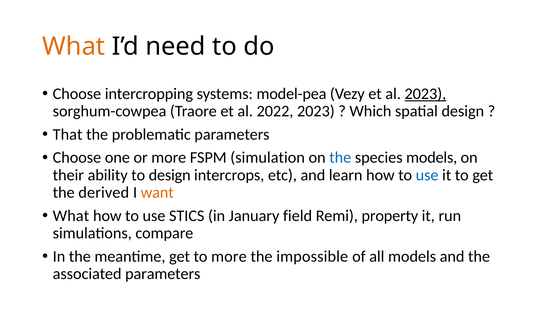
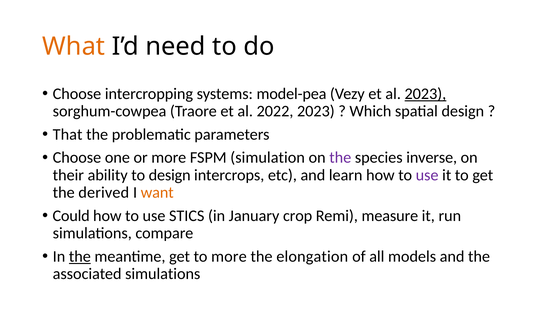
the at (340, 158) colour: blue -> purple
species models: models -> inverse
use at (427, 175) colour: blue -> purple
What at (71, 216): What -> Could
field: field -> crop
property: property -> measure
the at (80, 257) underline: none -> present
impossible: impossible -> elongation
associated parameters: parameters -> simulations
